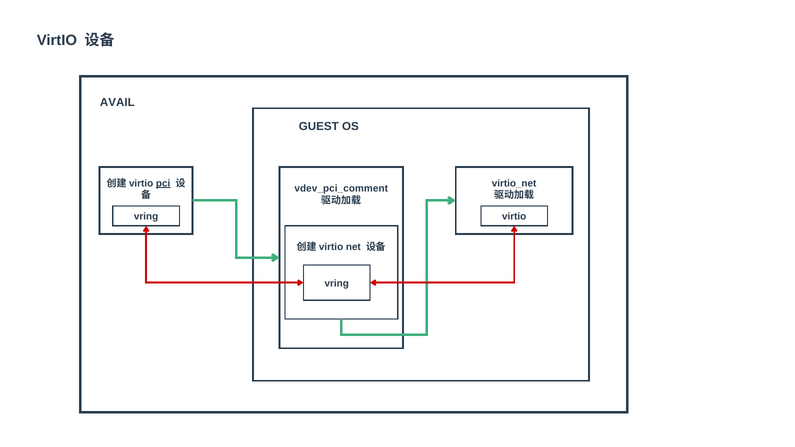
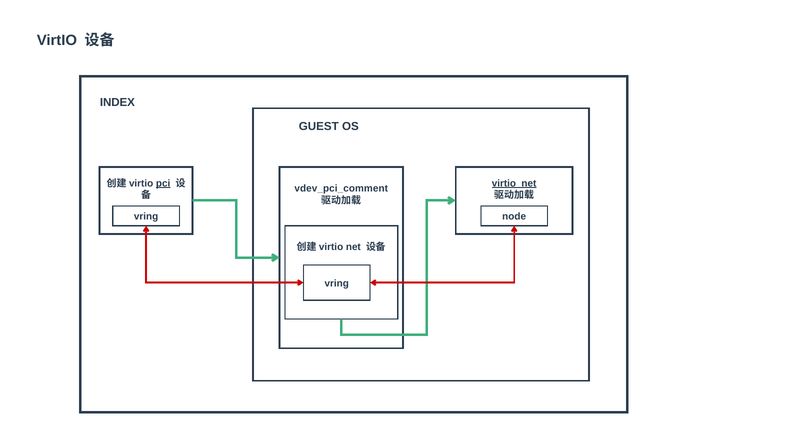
AVAIL: AVAIL -> INDEX
virtio_net underline: none -> present
virtio at (514, 217): virtio -> node
